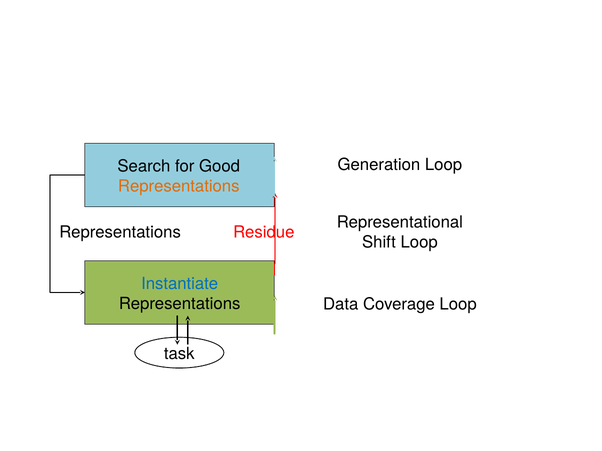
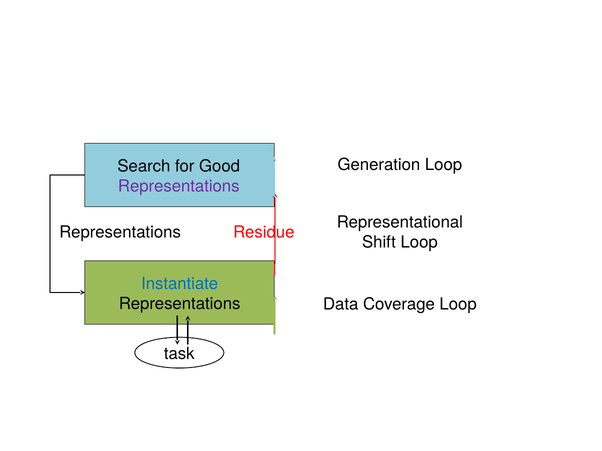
Representations at (179, 186) colour: orange -> purple
